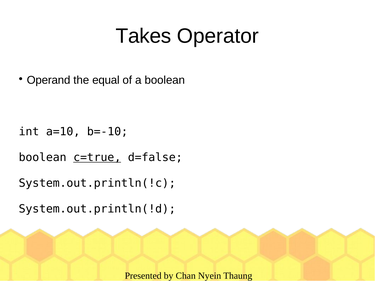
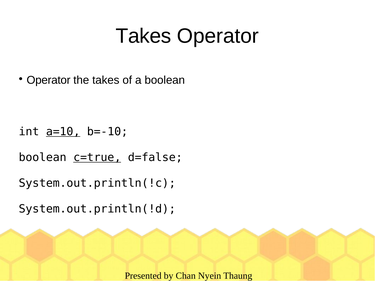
Operand at (49, 80): Operand -> Operator
the equal: equal -> takes
a=10 underline: none -> present
